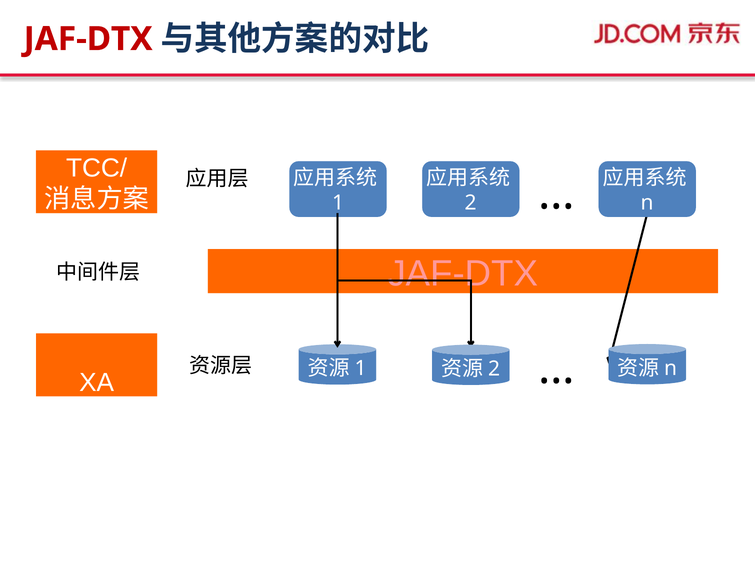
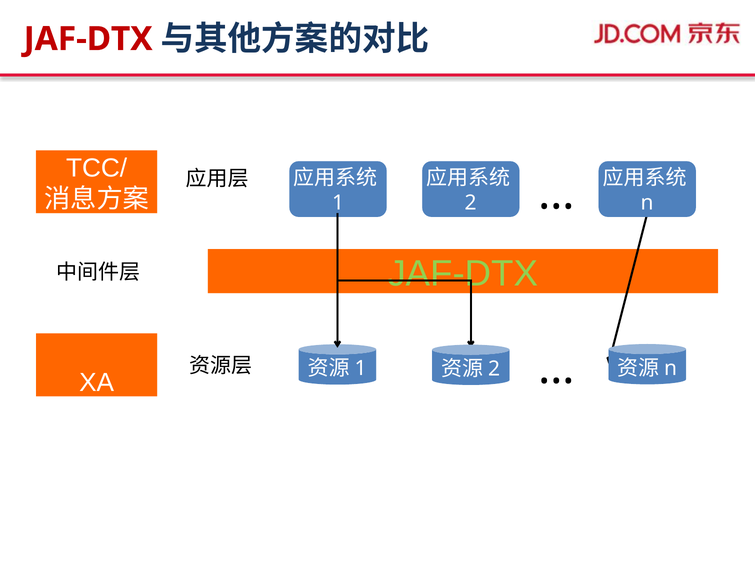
JAF-DTX at (463, 274) colour: pink -> light green
